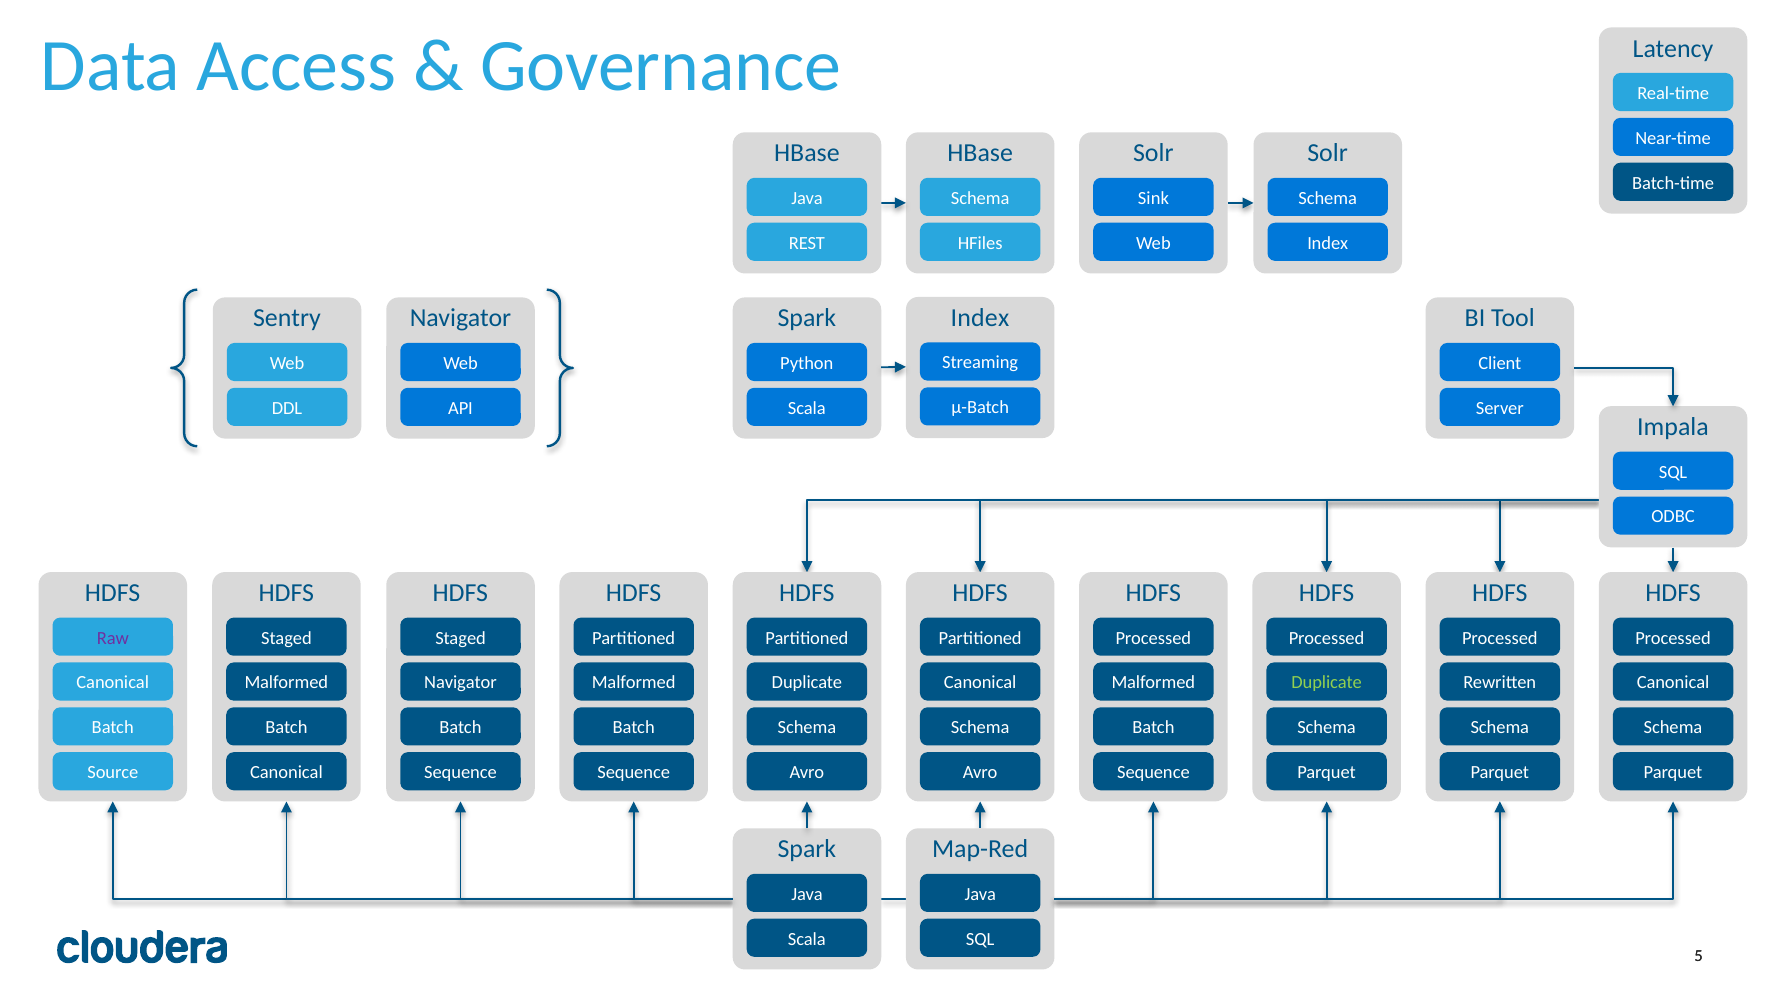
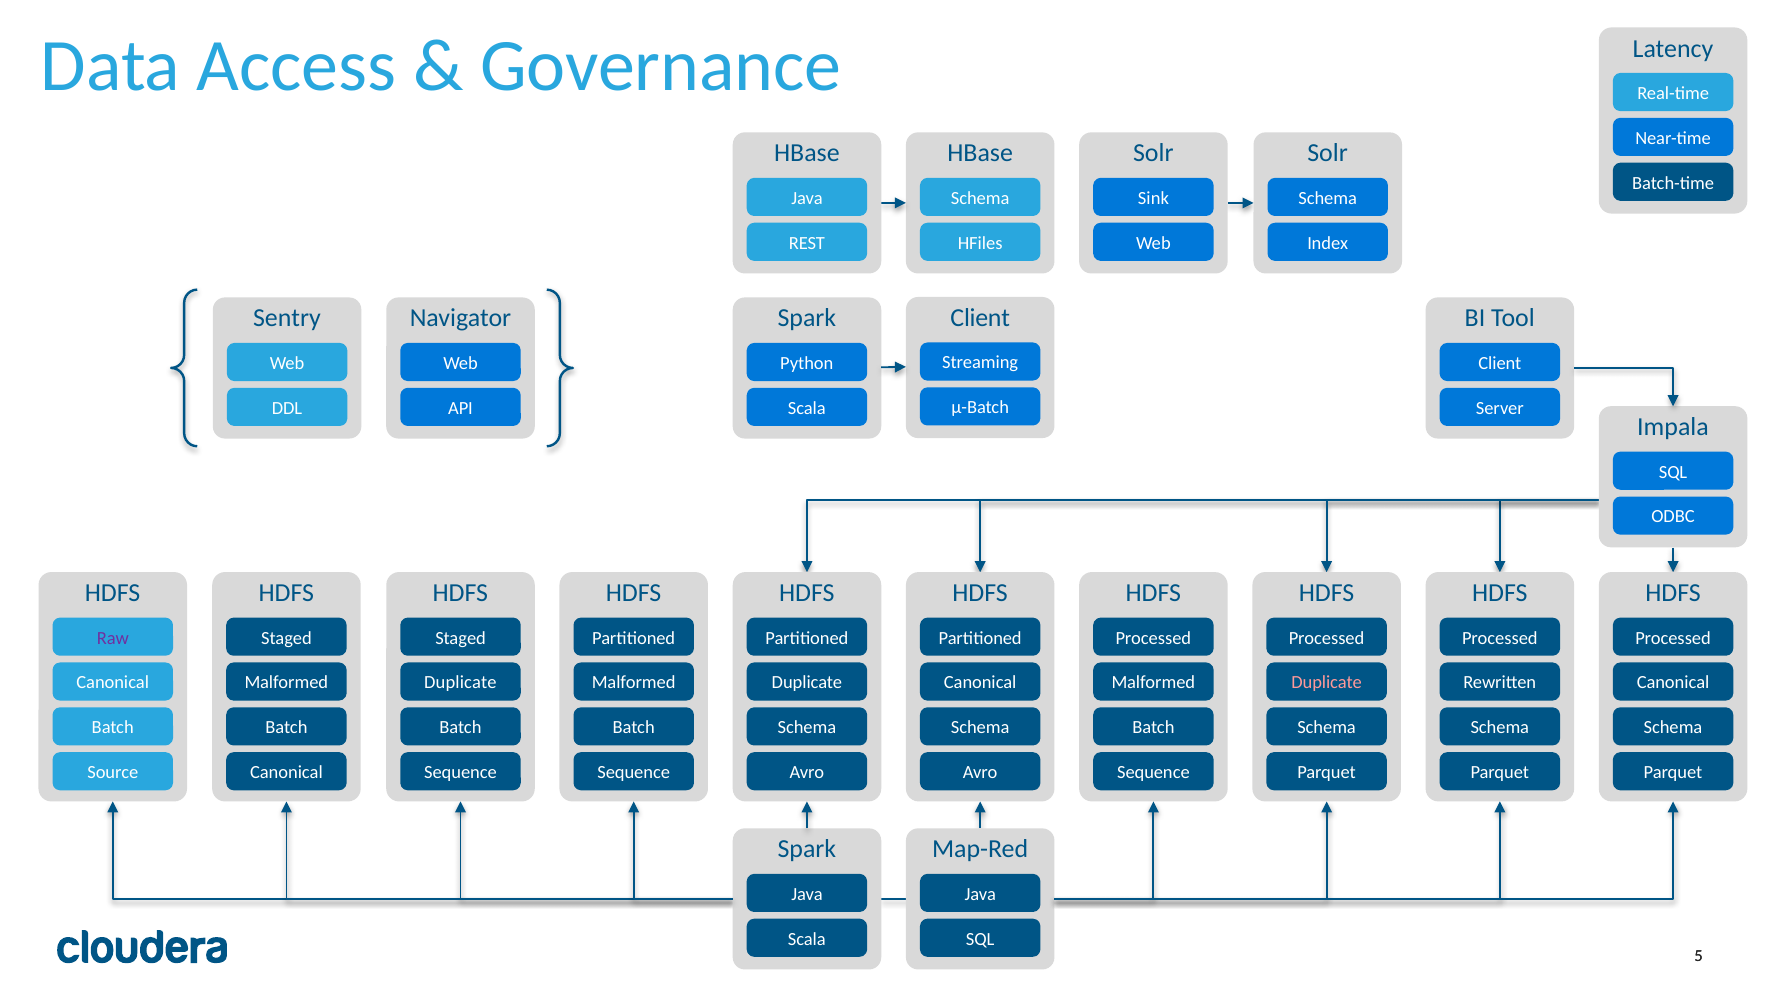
Index at (980, 318): Index -> Client
Navigator at (461, 683): Navigator -> Duplicate
Duplicate at (1327, 683) colour: light green -> pink
